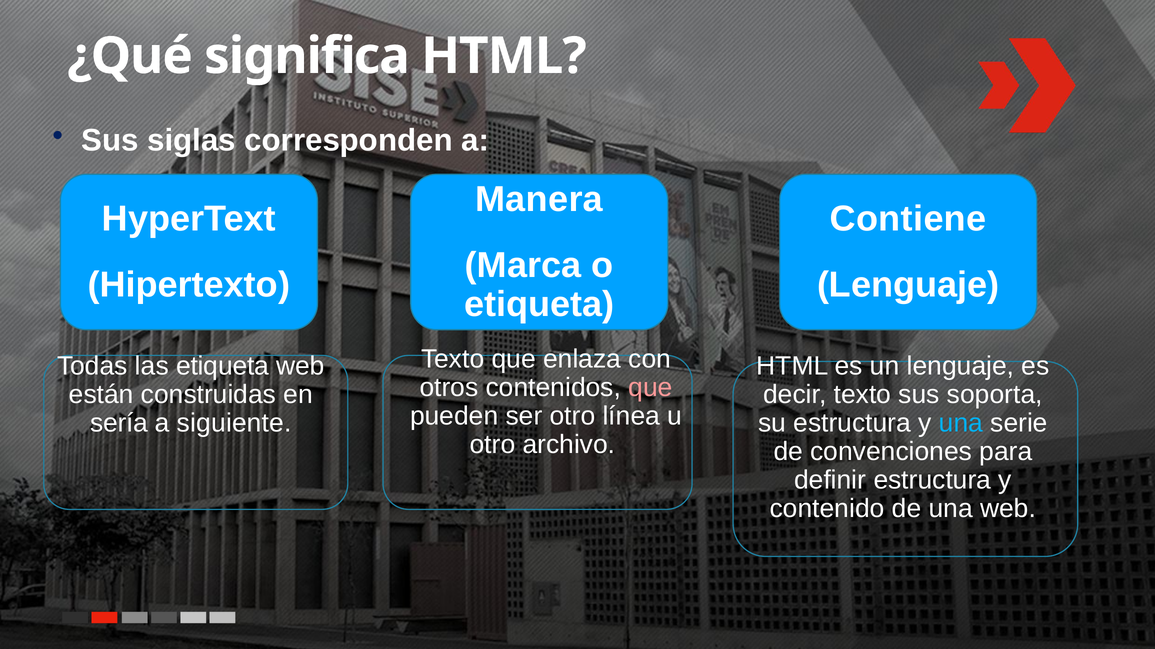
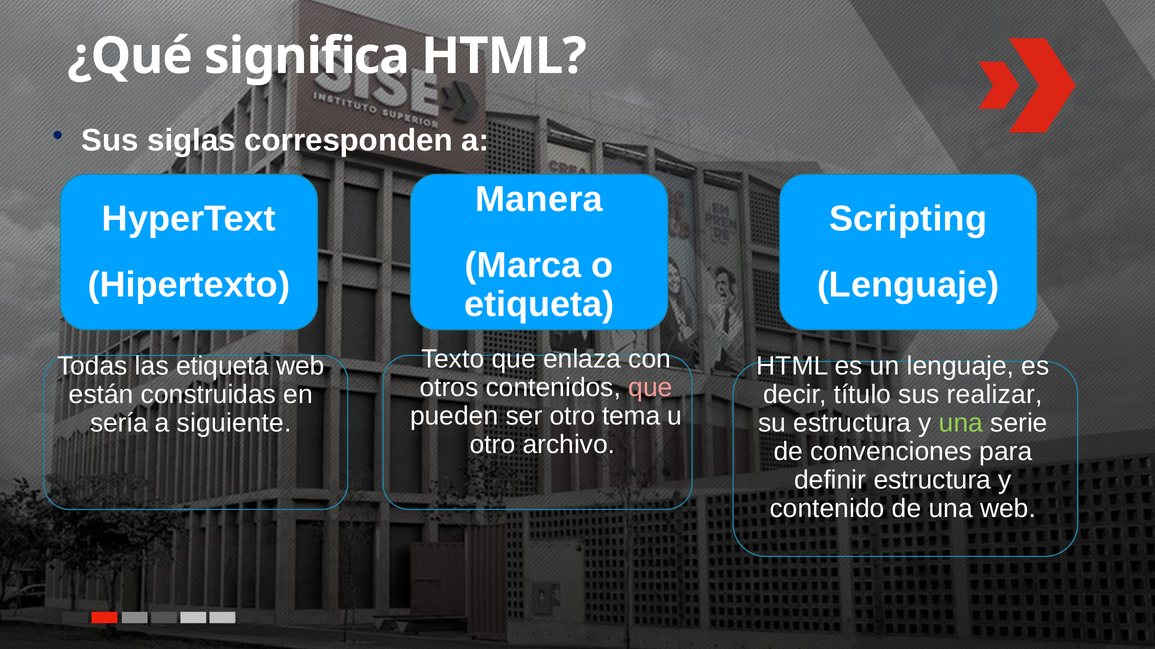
Contiene: Contiene -> Scripting
decir texto: texto -> título
soporta: soporta -> realizar
línea: línea -> tema
una at (961, 423) colour: light blue -> light green
